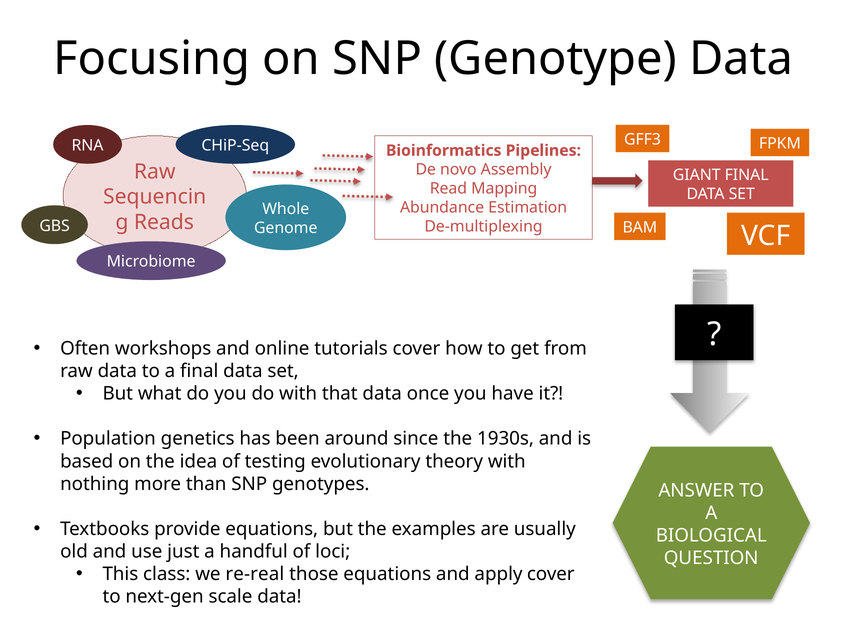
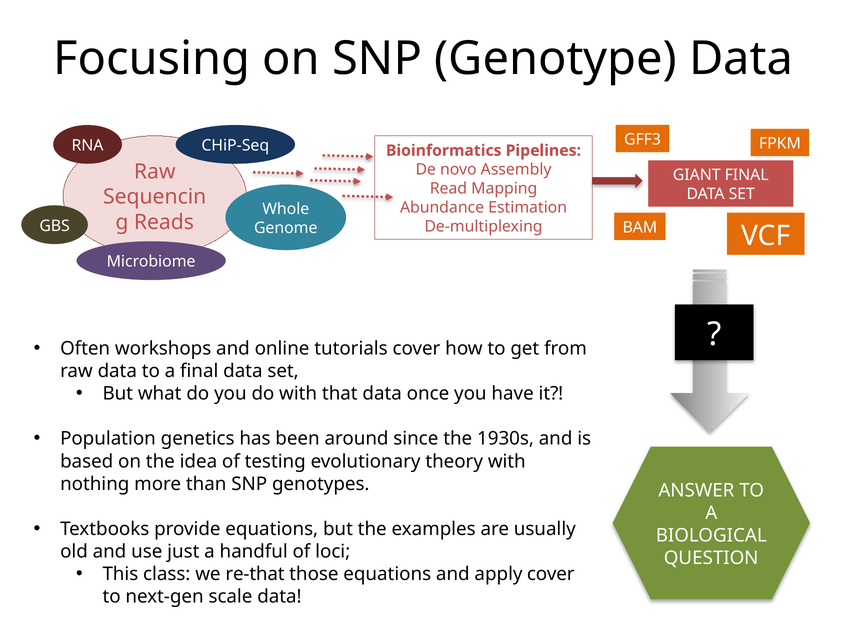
re-real: re-real -> re-that
